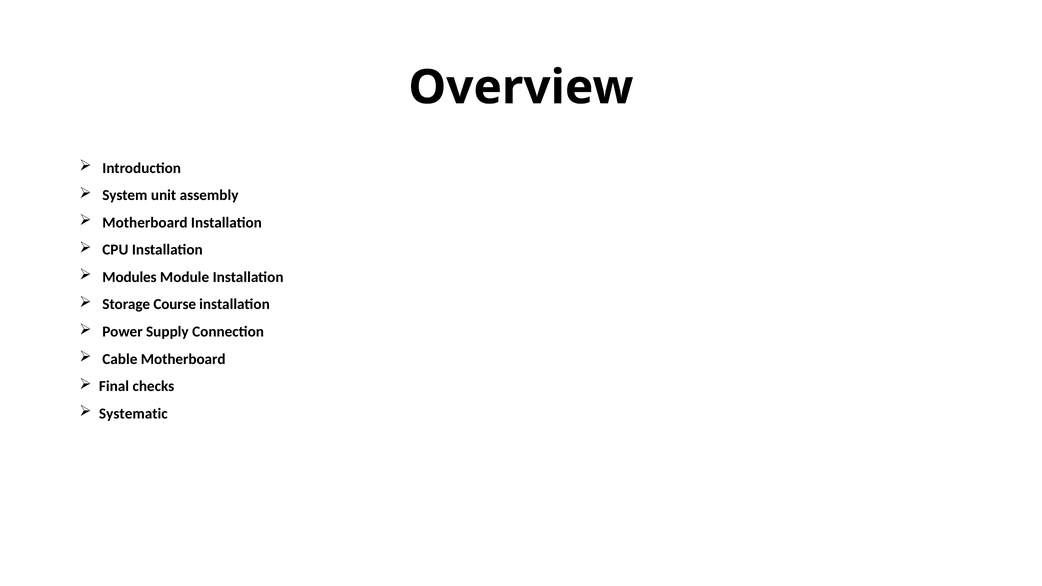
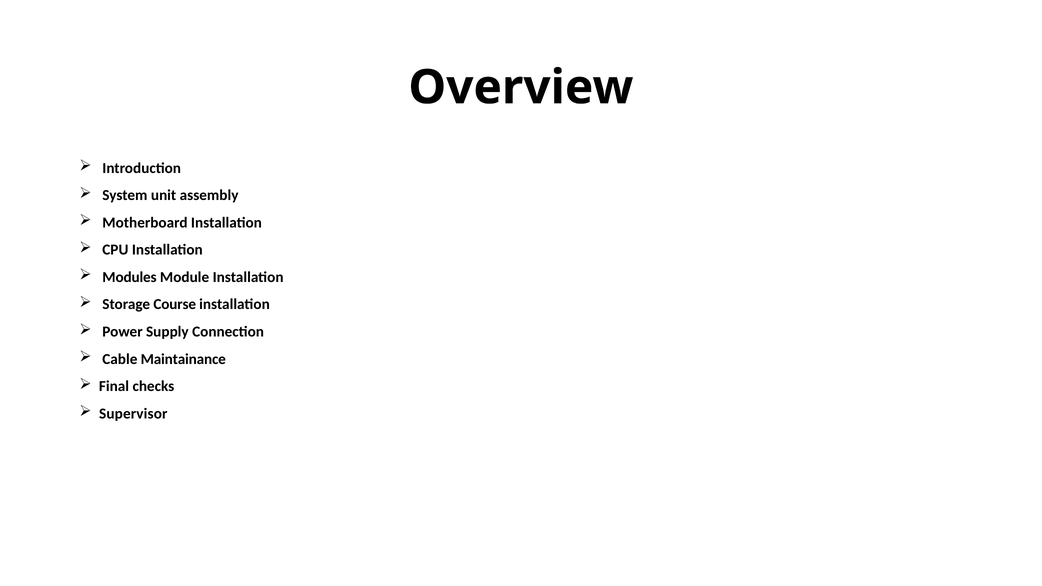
Cable Motherboard: Motherboard -> Maintainance
Systematic: Systematic -> Supervisor
